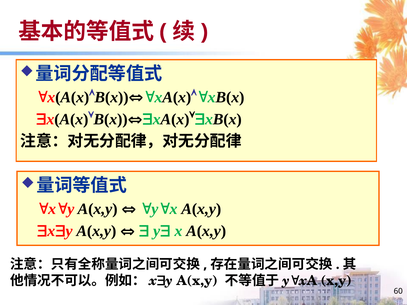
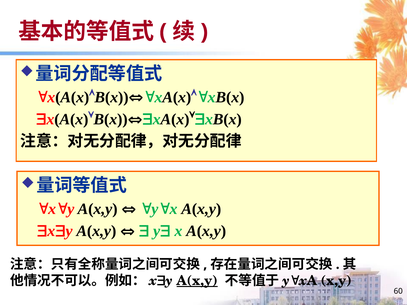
A(x,y at (197, 281) underline: none -> present
